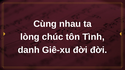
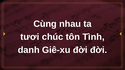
lòng: lòng -> tươi
